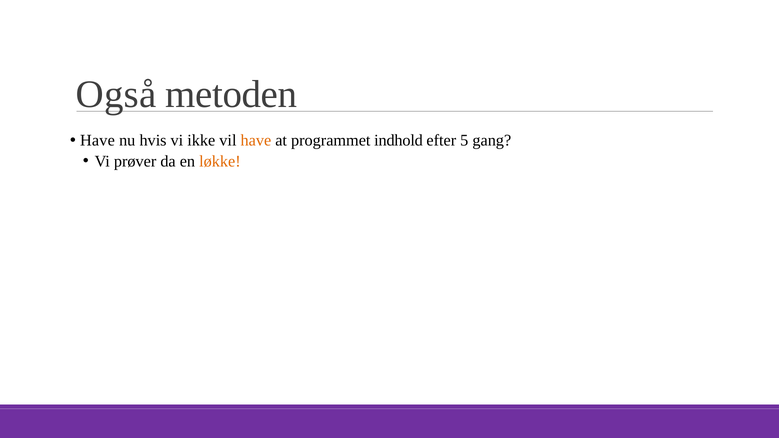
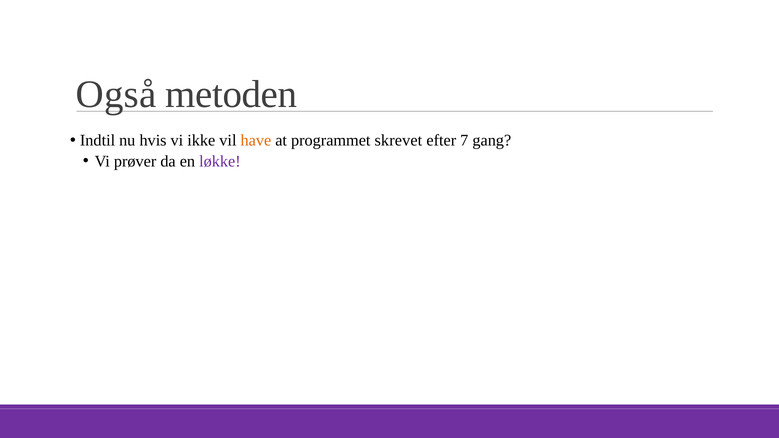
Have at (97, 140): Have -> Indtil
indhold: indhold -> skrevet
5: 5 -> 7
løkke colour: orange -> purple
